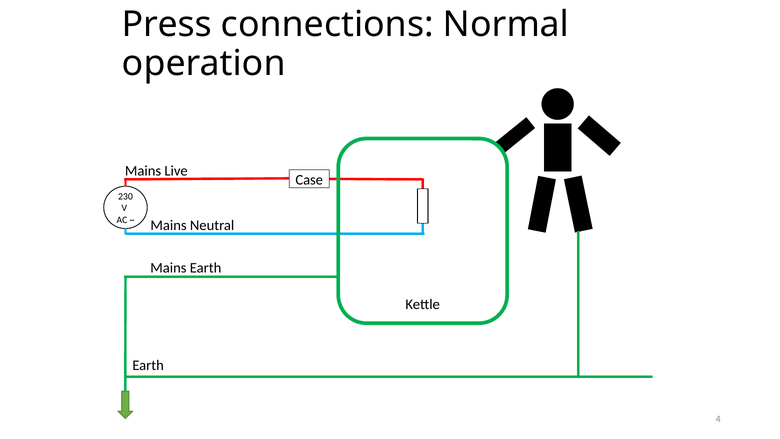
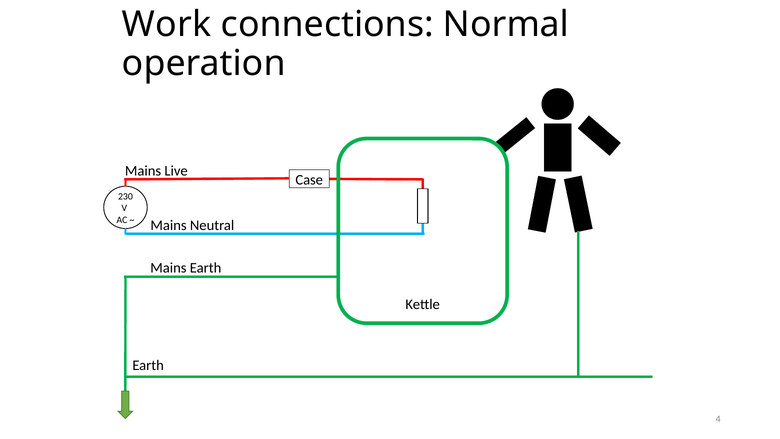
Press: Press -> Work
